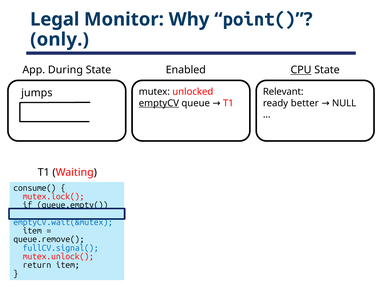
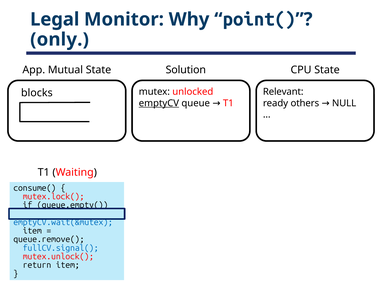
During: During -> Mutual
Enabled: Enabled -> Solution
CPU underline: present -> none
jumps: jumps -> blocks
better: better -> others
